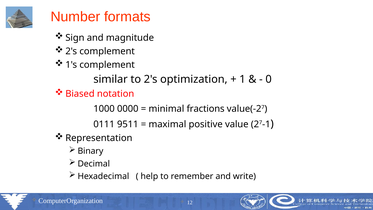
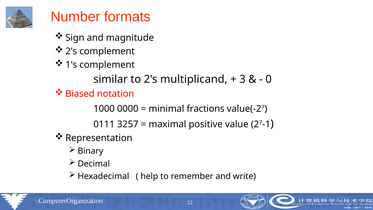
optimization: optimization -> multiplicand
1: 1 -> 3
9511: 9511 -> 3257
